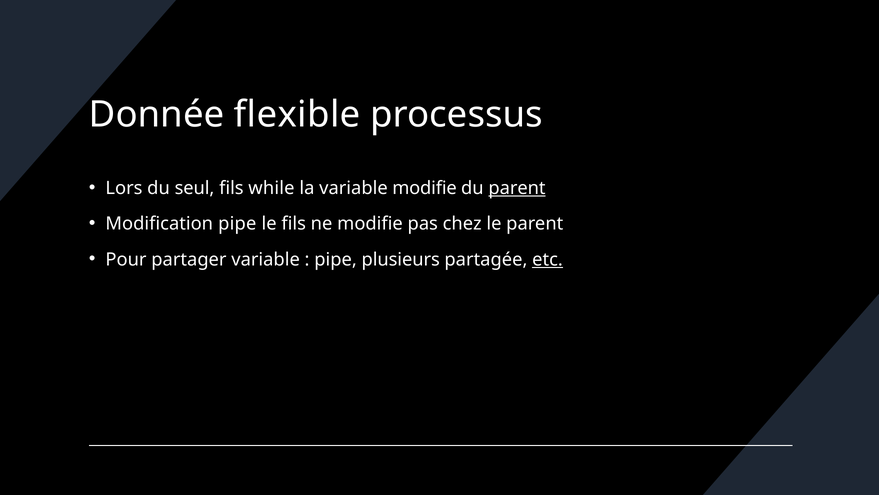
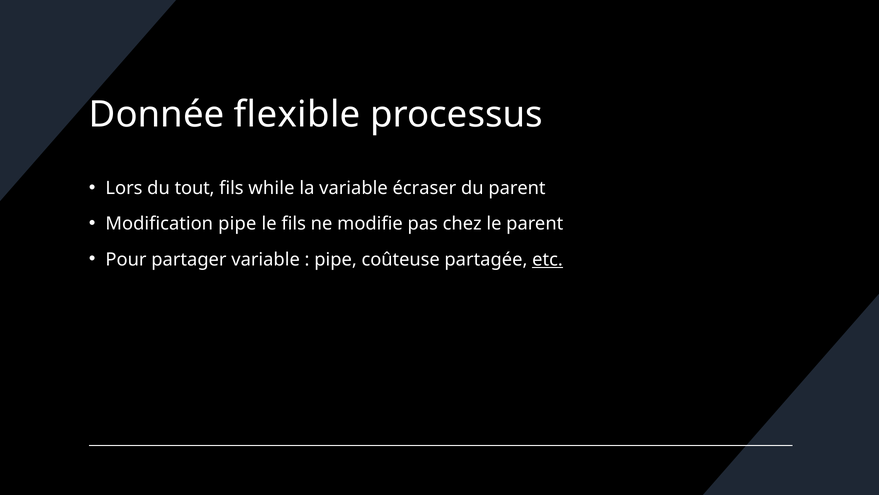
seul: seul -> tout
variable modifie: modifie -> écraser
parent at (517, 188) underline: present -> none
plusieurs: plusieurs -> coûteuse
